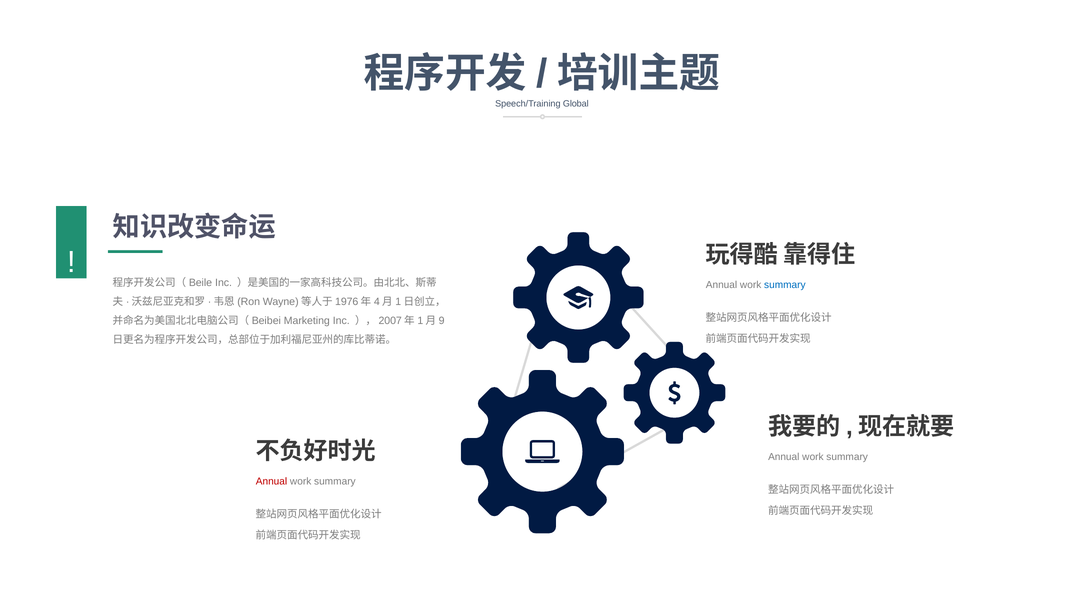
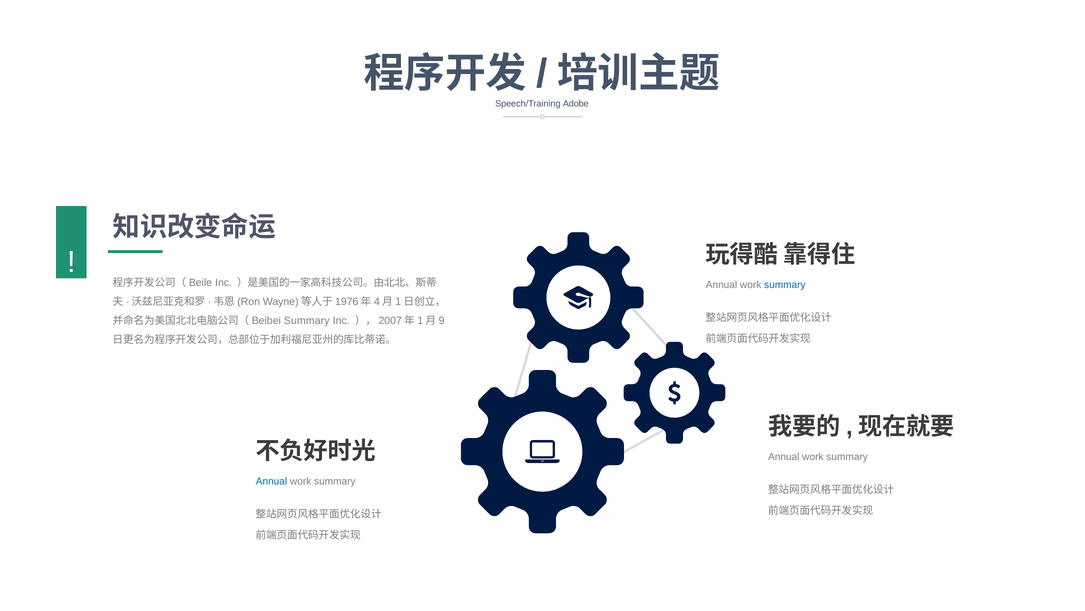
Global: Global -> Adobe
Marketing at (307, 320): Marketing -> Summary
Annual at (271, 481) colour: red -> blue
